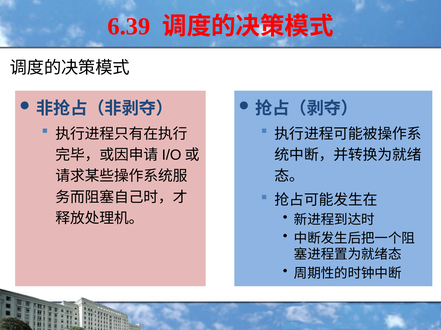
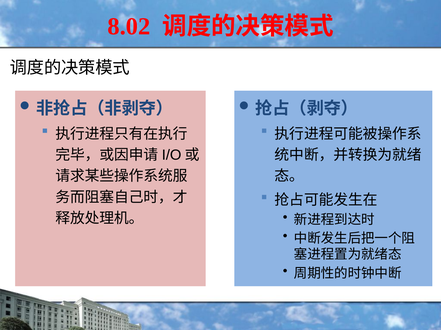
6.39: 6.39 -> 8.02
